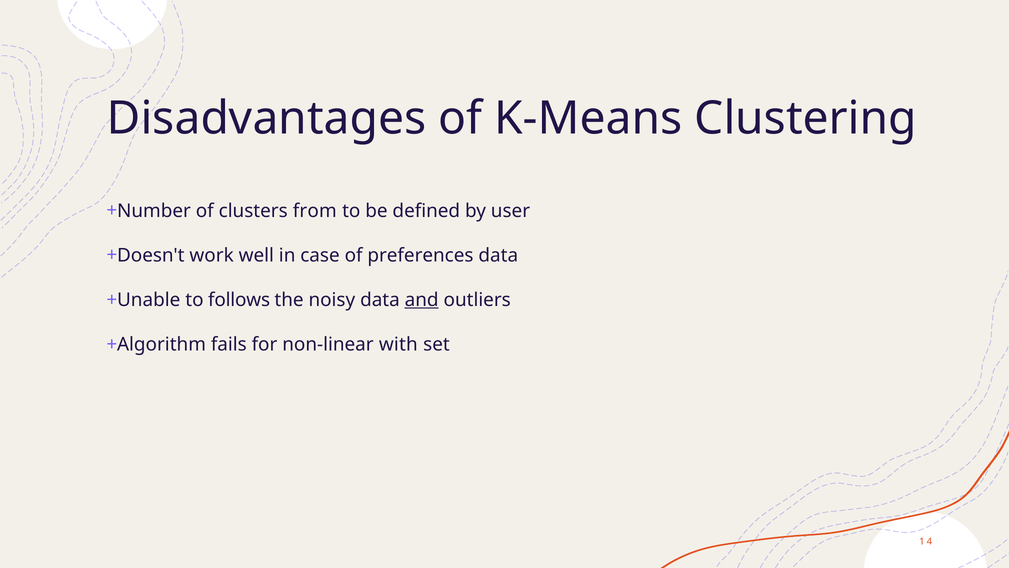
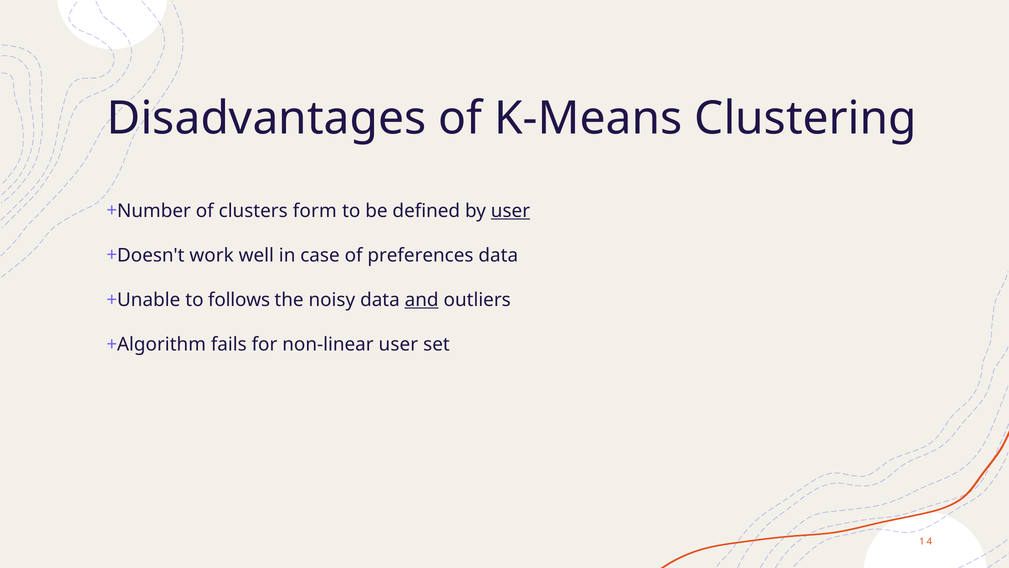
from: from -> form
user at (510, 211) underline: none -> present
non-linear with: with -> user
